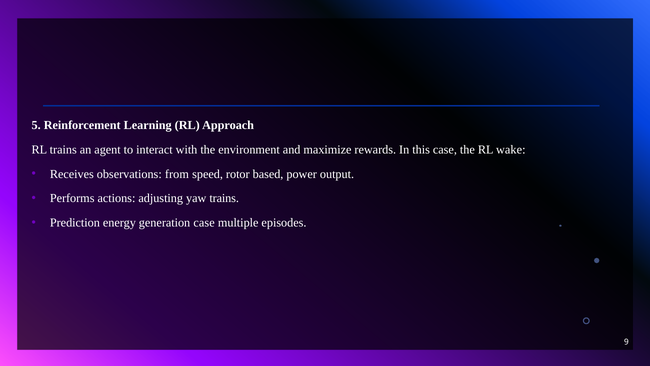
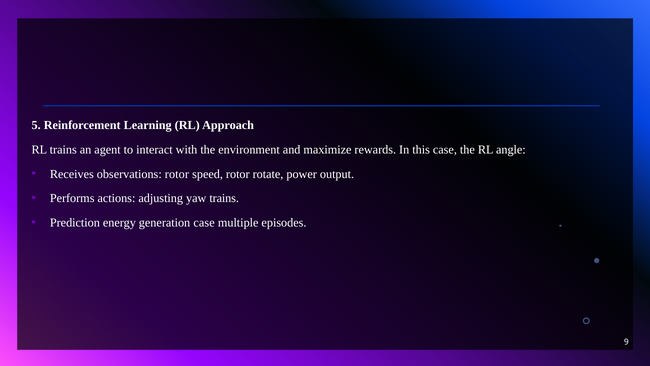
wake: wake -> angle
observations from: from -> rotor
based: based -> rotate
